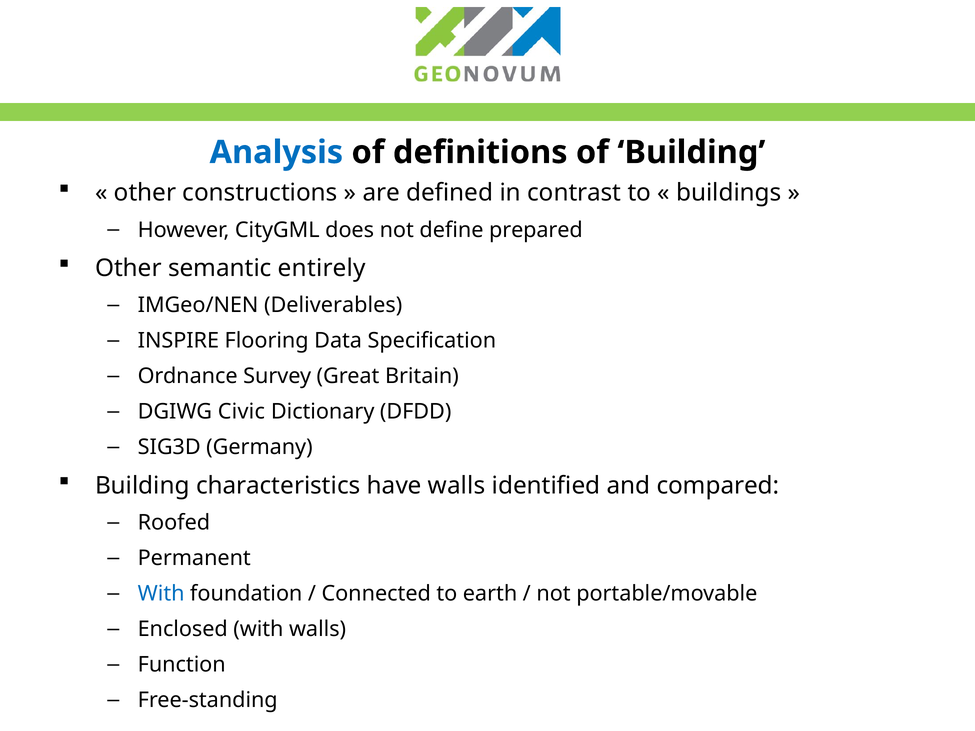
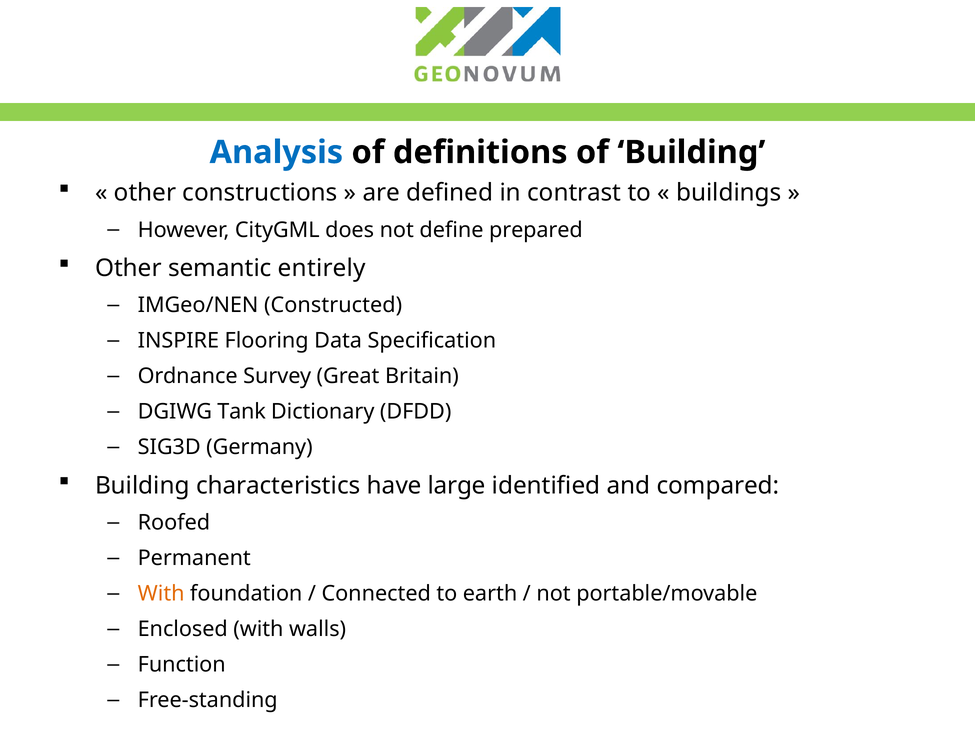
Deliverables: Deliverables -> Constructed
Civic: Civic -> Tank
have walls: walls -> large
With at (161, 594) colour: blue -> orange
